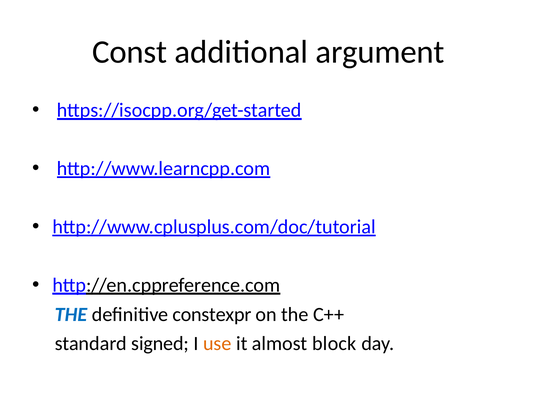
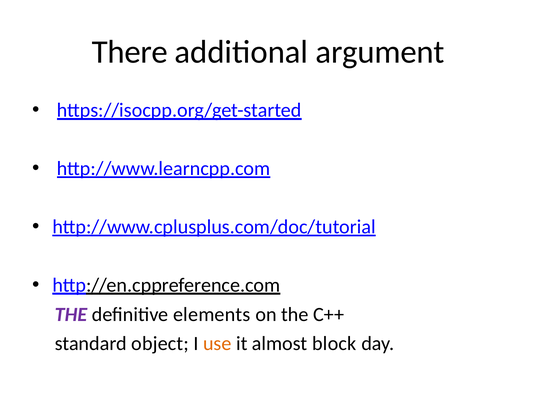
Const: Const -> There
THE at (71, 314) colour: blue -> purple
constexpr: constexpr -> elements
signed: signed -> object
